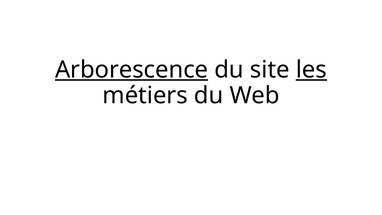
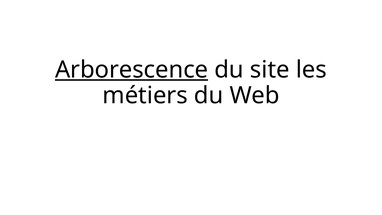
les underline: present -> none
